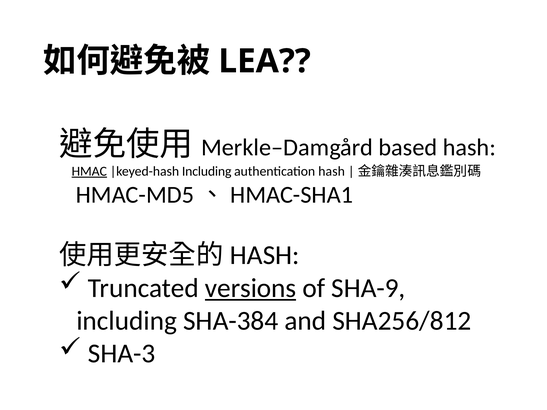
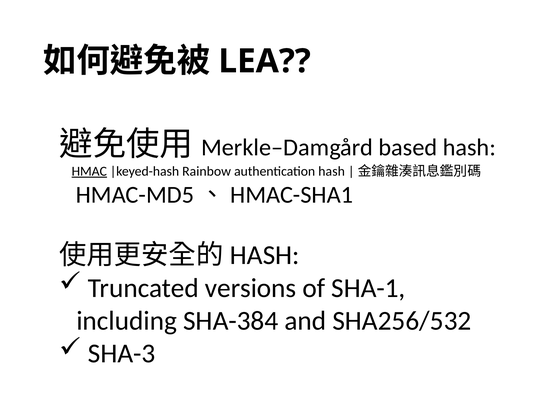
Including at (207, 171): Including -> Rainbow
versions underline: present -> none
SHA-9: SHA-9 -> SHA-1
SHA256/812: SHA256/812 -> SHA256/532
